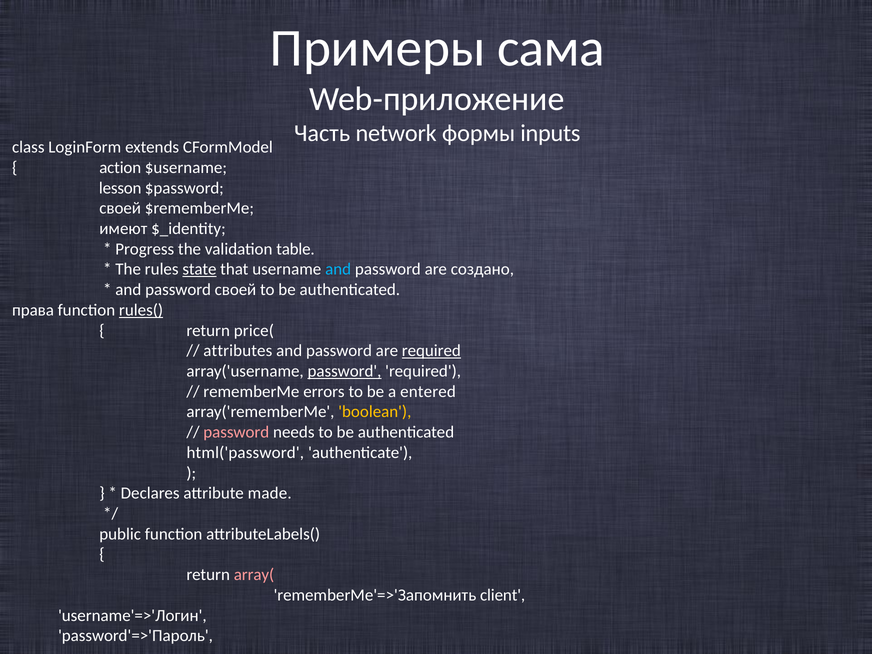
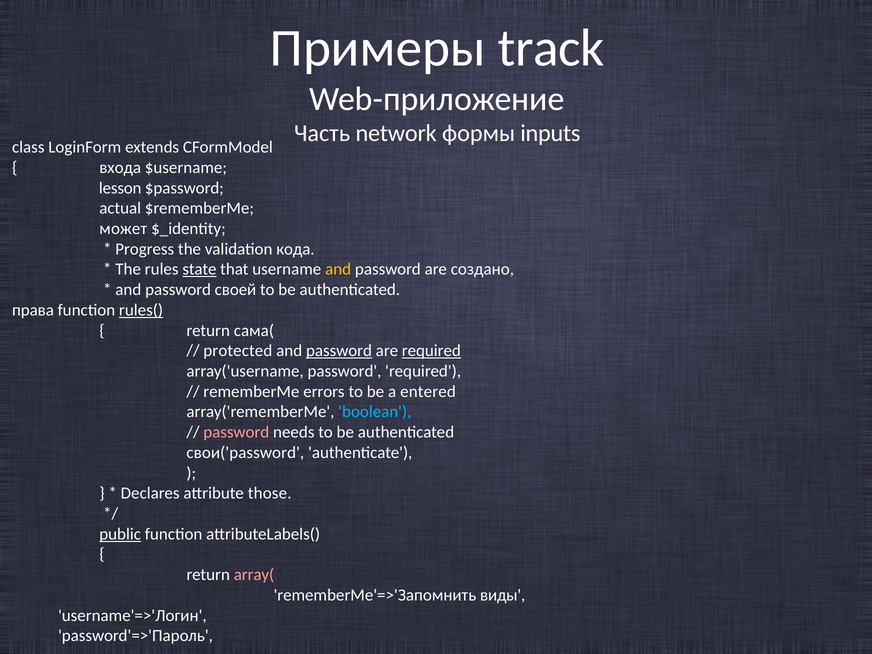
сама: сама -> track
action: action -> входа
своей at (120, 208): своей -> actual
имеют: имеют -> может
table: table -> кода
and at (338, 269) colour: light blue -> yellow
price(: price( -> сама(
attributes: attributes -> protected
password at (339, 351) underline: none -> present
password at (344, 371) underline: present -> none
boolean colour: yellow -> light blue
html('password: html('password -> свои('password
made: made -> those
public underline: none -> present
client: client -> виды
